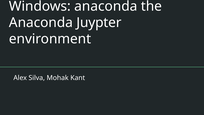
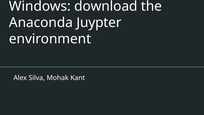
Windows anaconda: anaconda -> download
